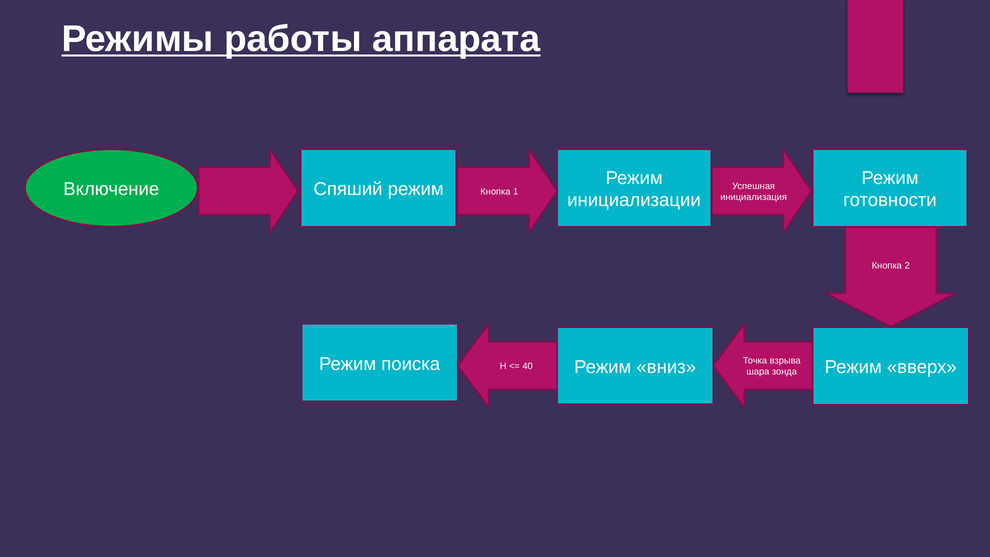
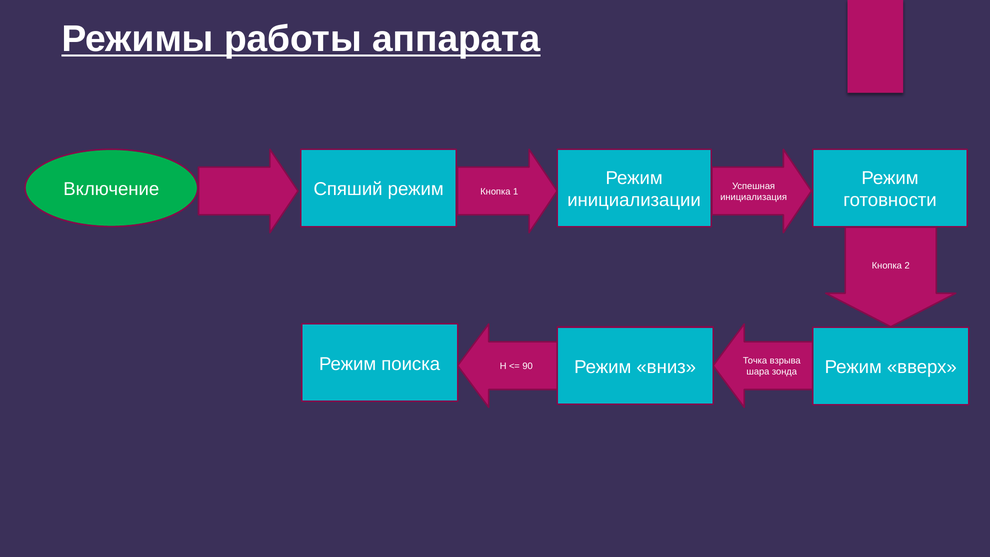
40: 40 -> 90
